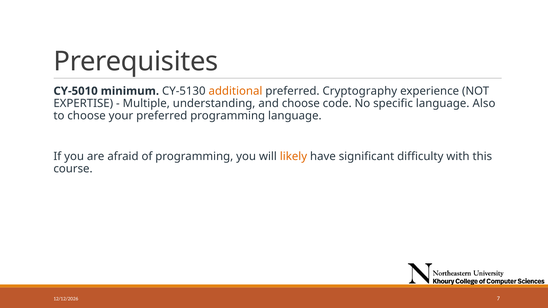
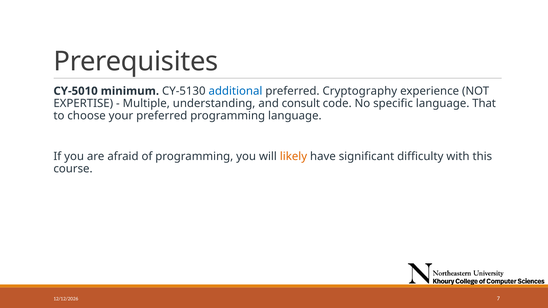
additional colour: orange -> blue
and choose: choose -> consult
Also: Also -> That
